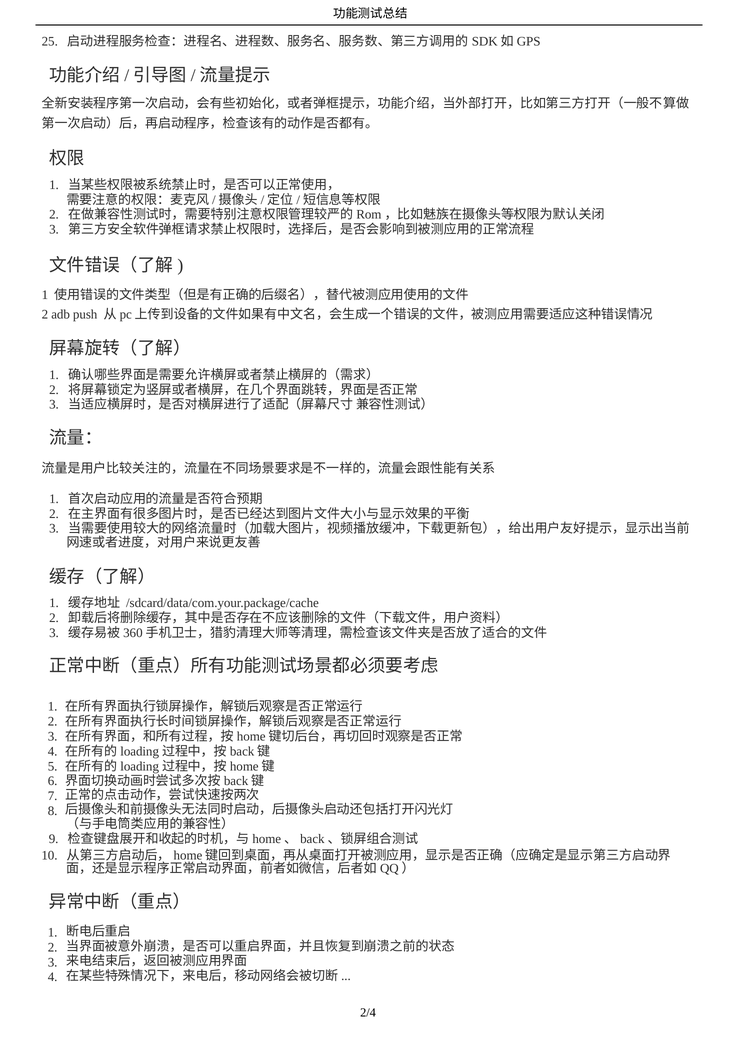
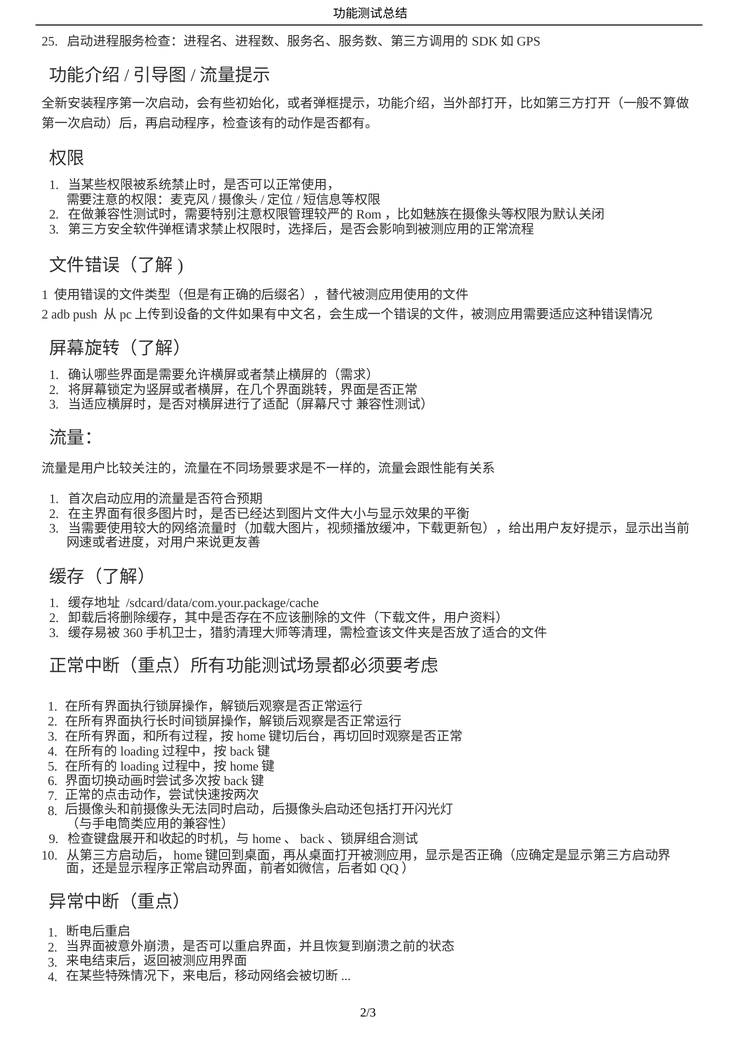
2/4: 2/4 -> 2/3
